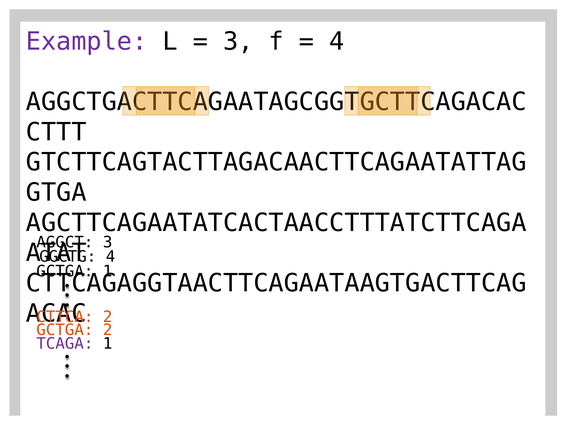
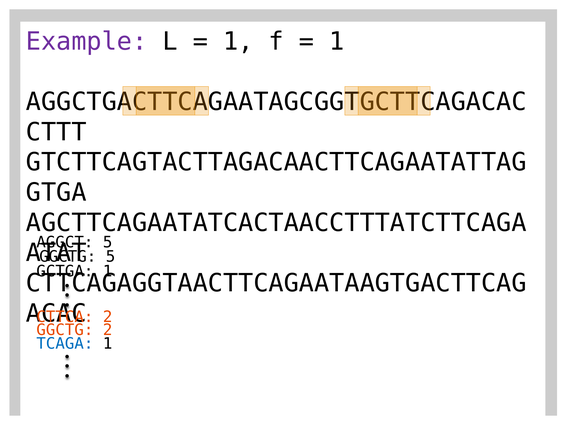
3 at (238, 41): 3 -> 1
4 at (337, 41): 4 -> 1
3 at (108, 243): 3 -> 5
4 at (111, 257): 4 -> 5
GCTGA at (65, 330): GCTGA -> GGCTG
TCAGA colour: purple -> blue
